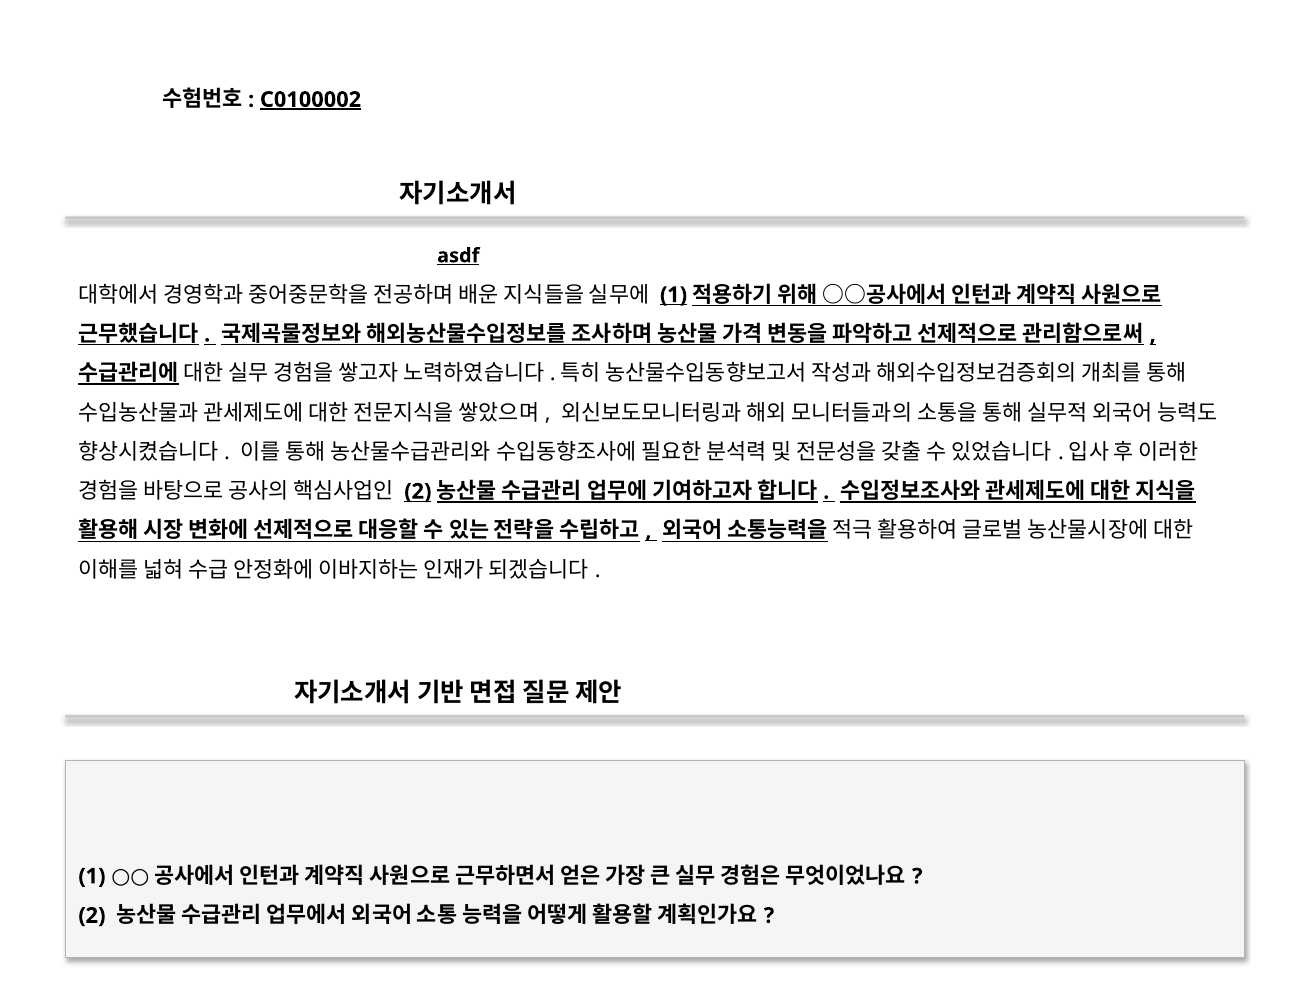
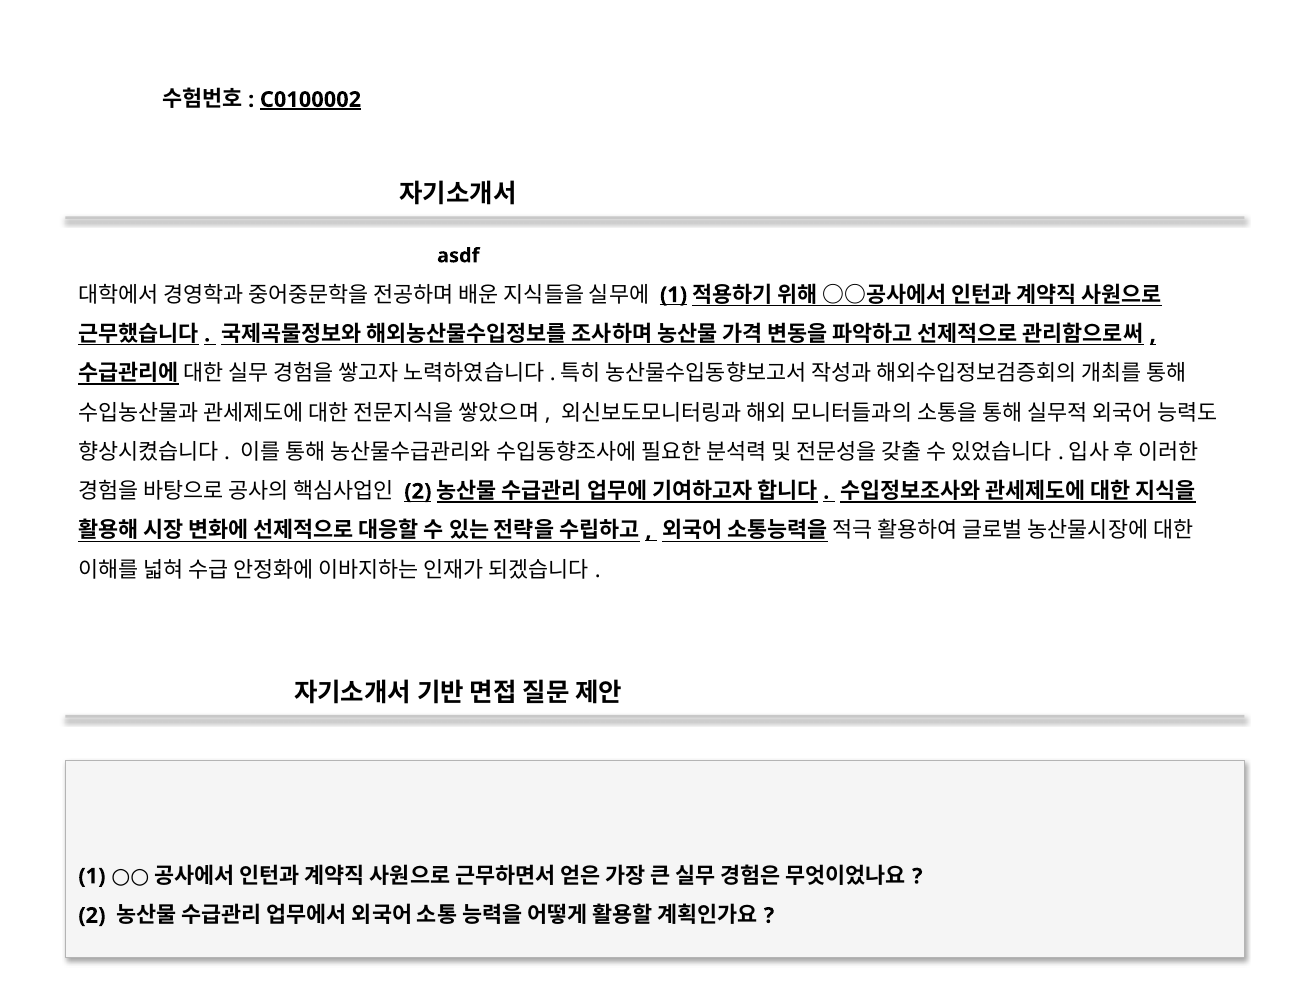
asdf underline: present -> none
